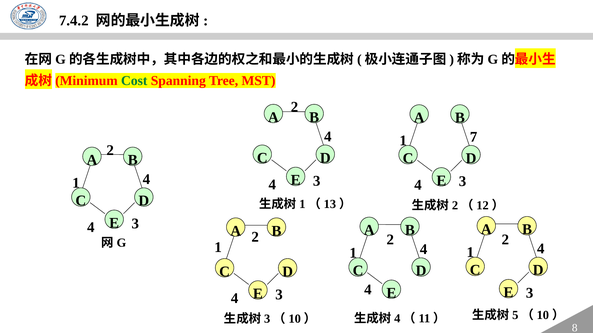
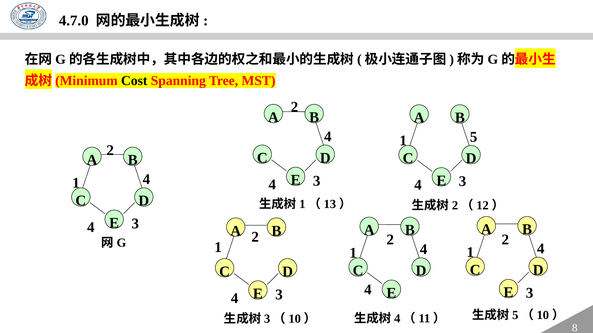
7.4.2: 7.4.2 -> 4.7.0
Cost colour: green -> black
7: 7 -> 5
